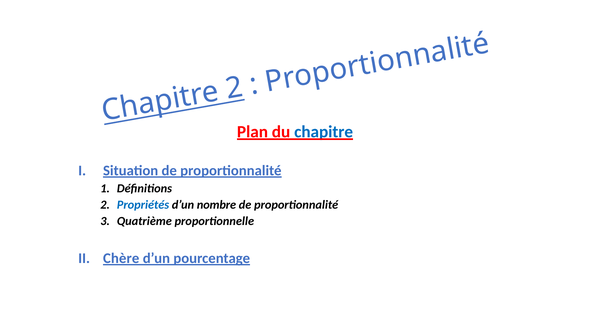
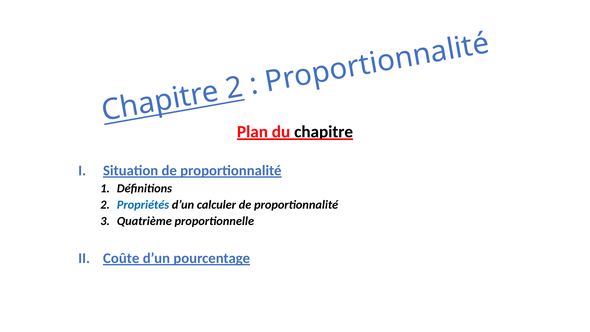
chapitre colour: blue -> black
nombre: nombre -> calculer
Chère: Chère -> Coûte
